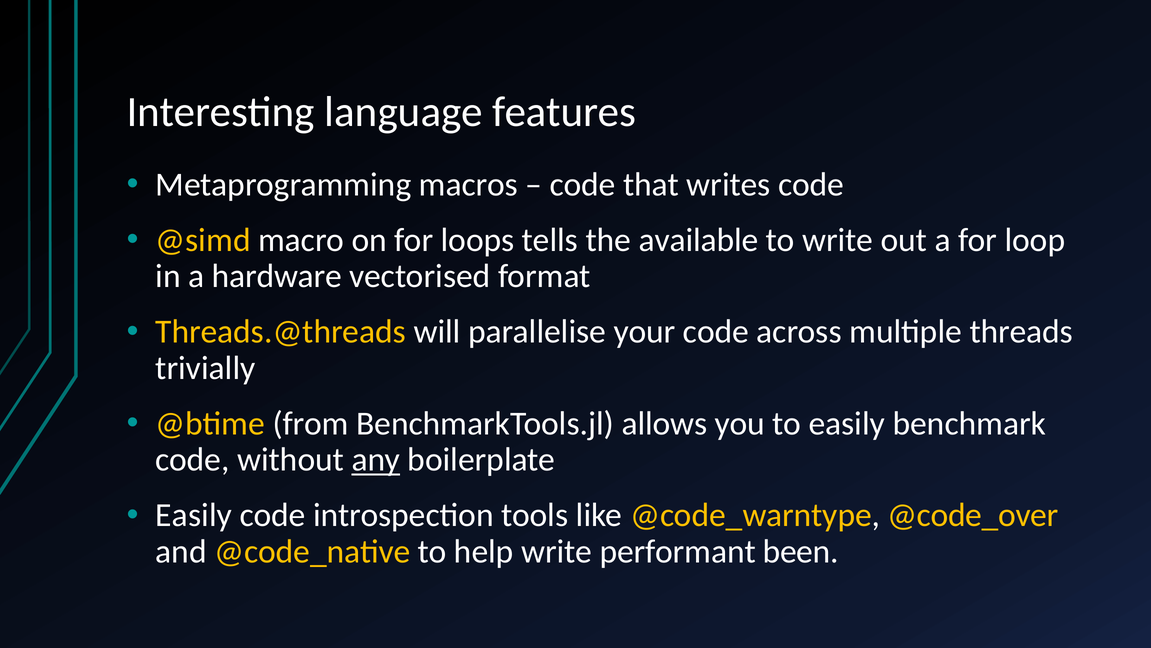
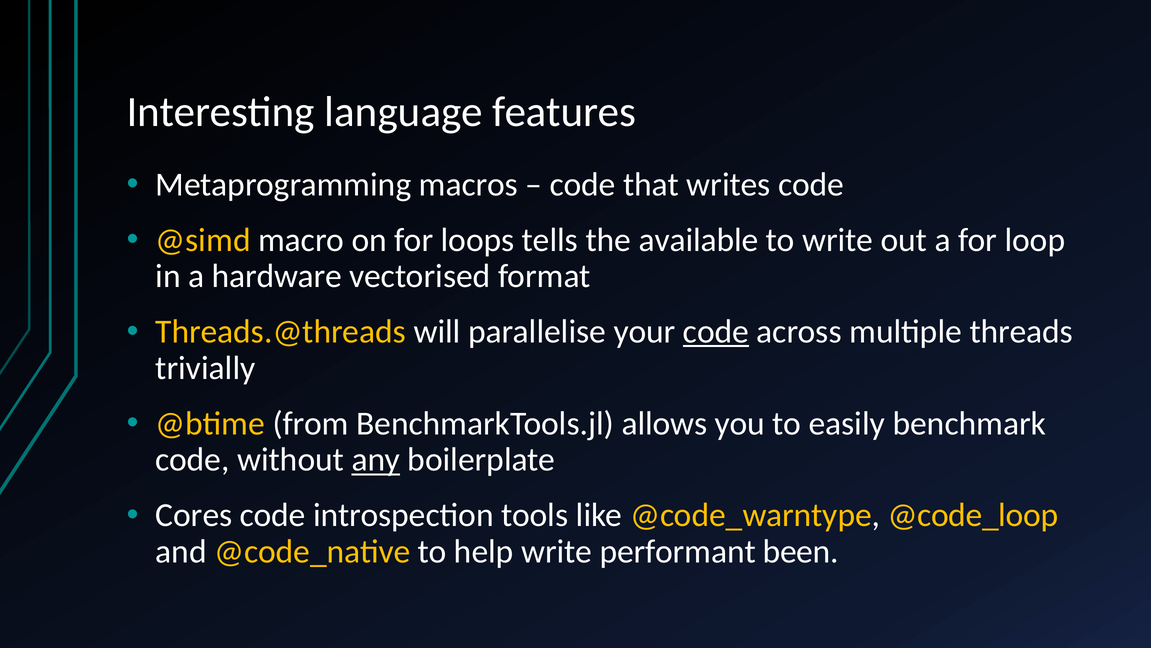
code at (716, 332) underline: none -> present
Easily at (194, 515): Easily -> Cores
@code_over: @code_over -> @code_loop
